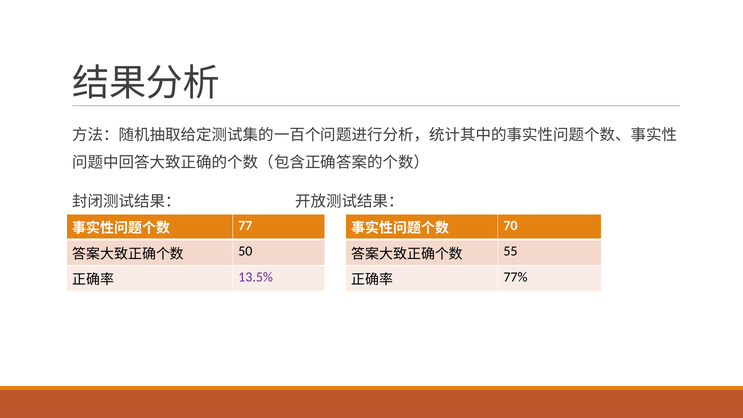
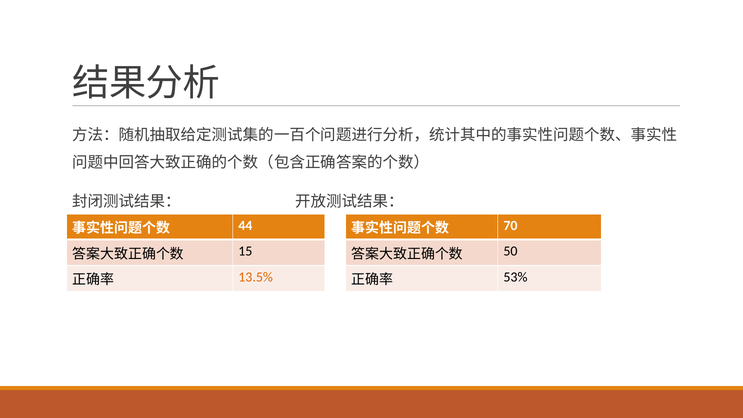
77: 77 -> 44
50: 50 -> 15
55: 55 -> 50
13.5% colour: purple -> orange
77%: 77% -> 53%
